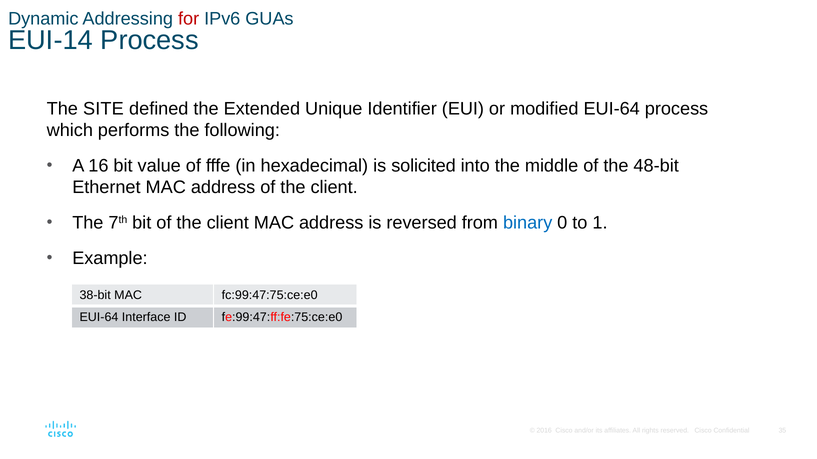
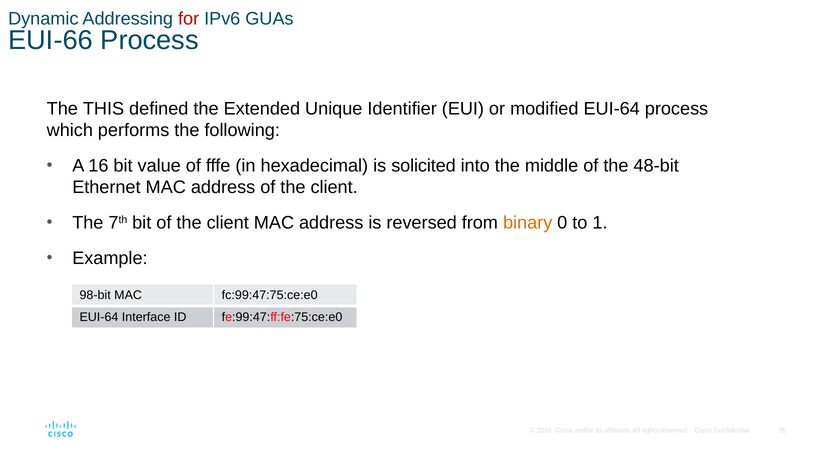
EUI-14: EUI-14 -> EUI-66
SITE: SITE -> THIS
binary colour: blue -> orange
38-bit: 38-bit -> 98-bit
